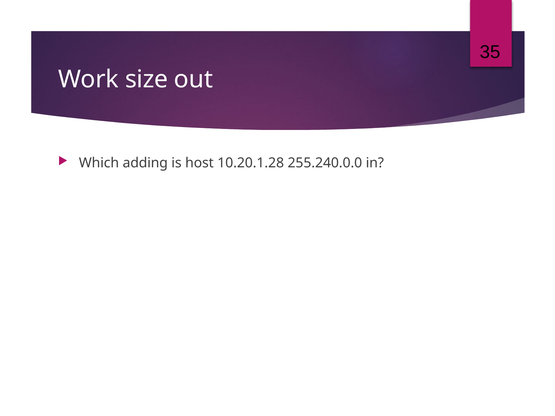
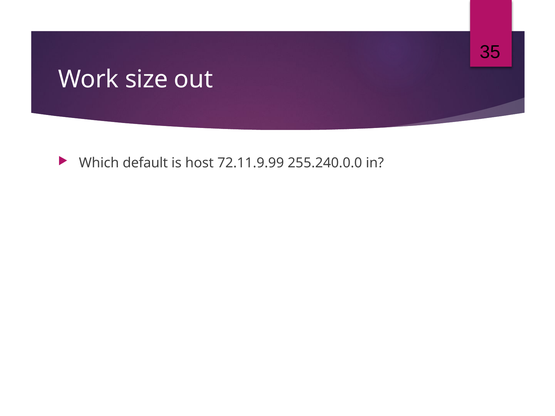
adding: adding -> default
10.20.1.28: 10.20.1.28 -> 72.11.9.99
